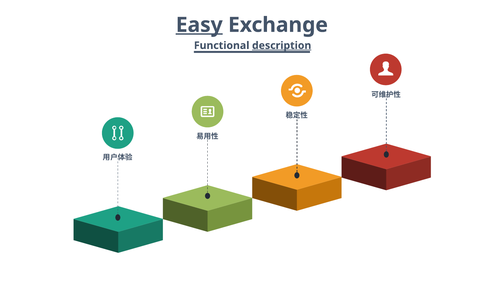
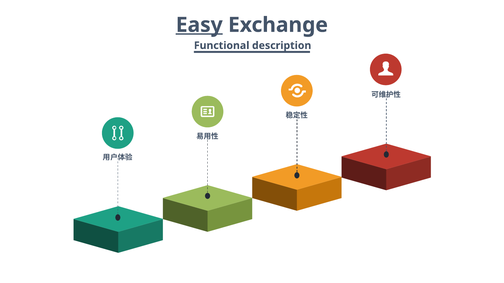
description underline: present -> none
